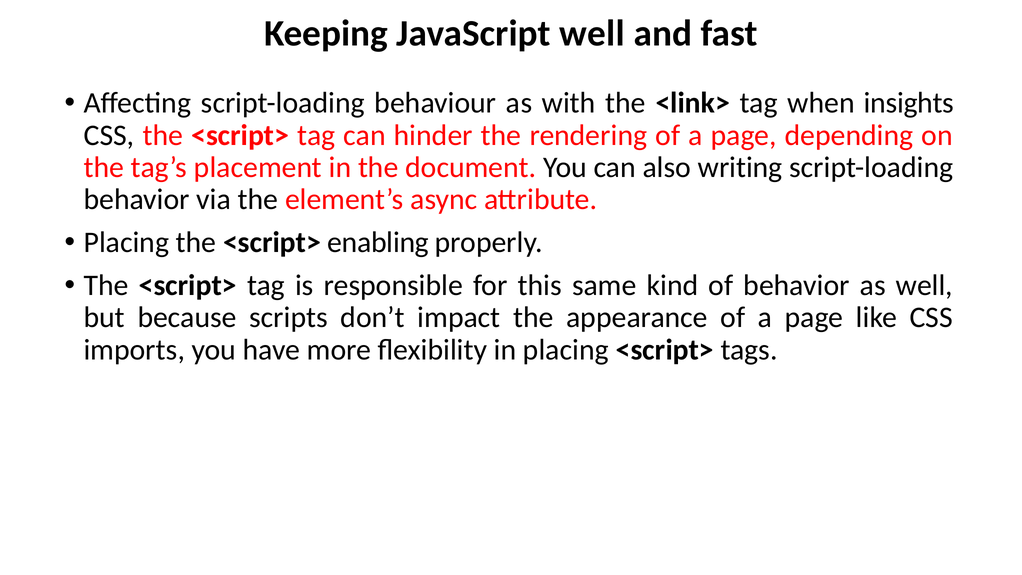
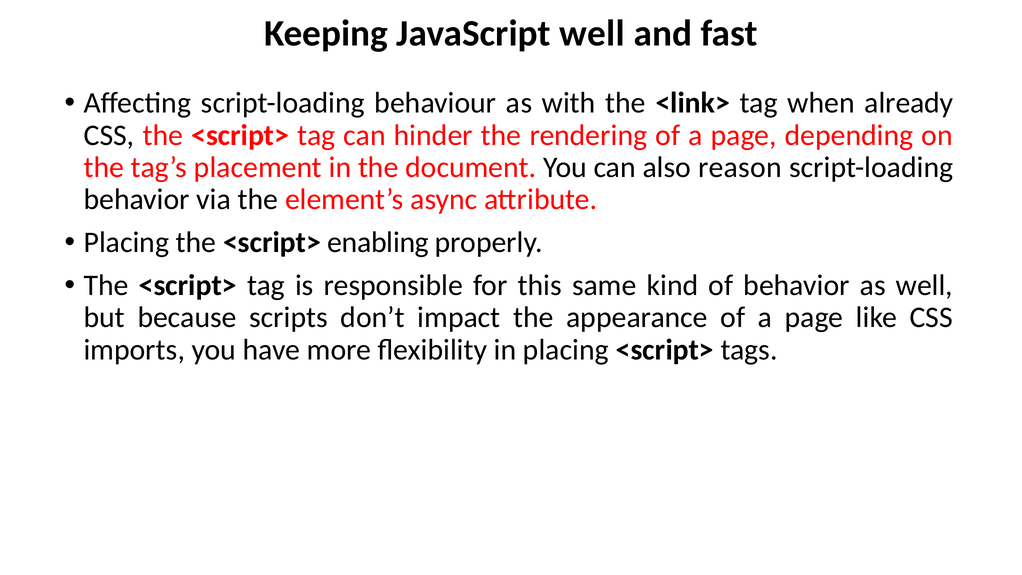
insights: insights -> already
writing: writing -> reason
